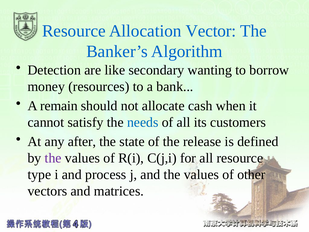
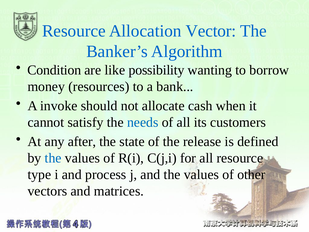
Detection: Detection -> Condition
secondary: secondary -> possibility
remain: remain -> invoke
the at (53, 158) colour: purple -> blue
